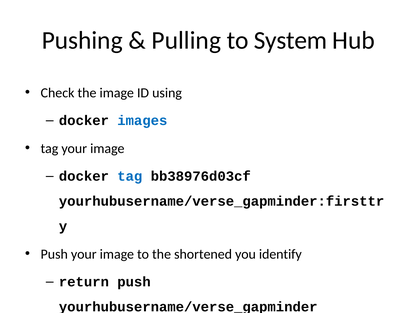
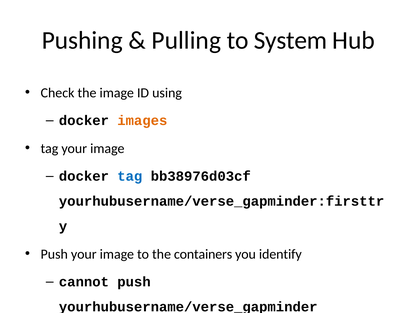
images colour: blue -> orange
shortened: shortened -> containers
return: return -> cannot
